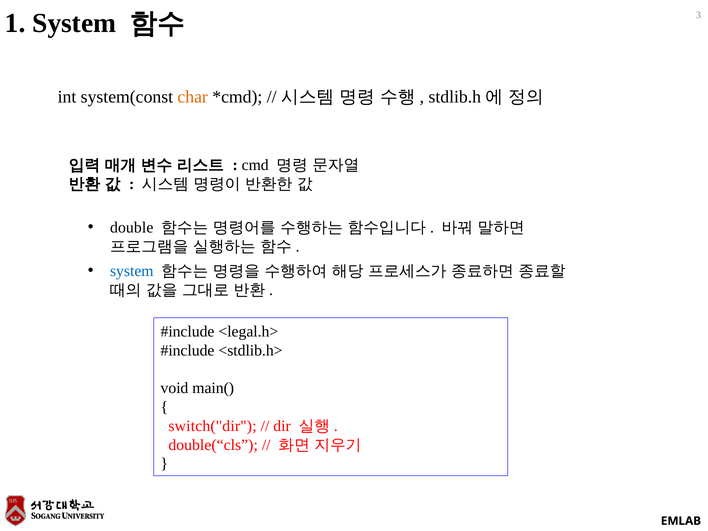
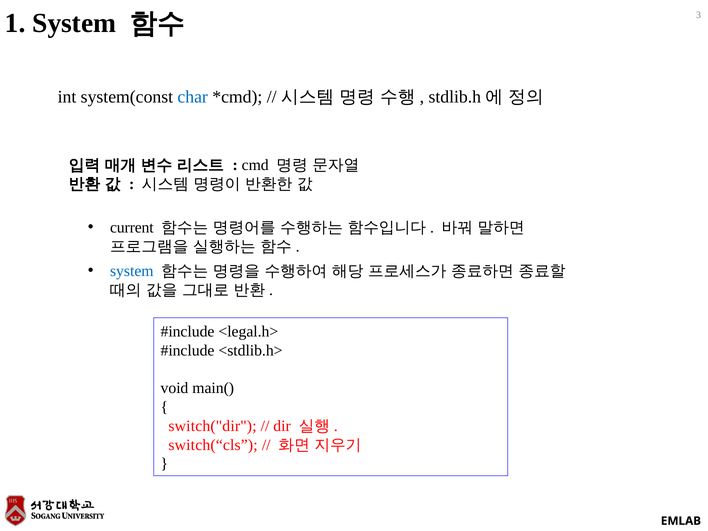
char colour: orange -> blue
double: double -> current
double(“cls: double(“cls -> switch(“cls
